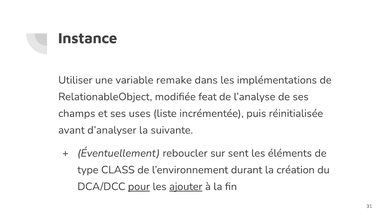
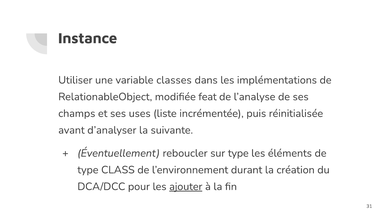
remake: remake -> classes
sur sent: sent -> type
pour underline: present -> none
